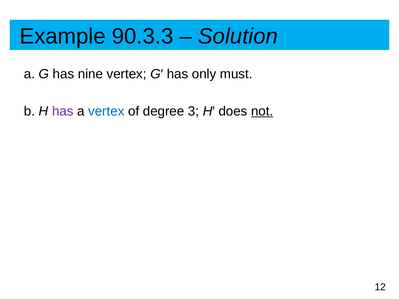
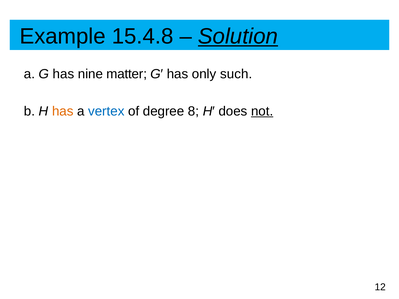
90.3.3: 90.3.3 -> 15.4.8
Solution underline: none -> present
nine vertex: vertex -> matter
must: must -> such
has at (63, 111) colour: purple -> orange
3: 3 -> 8
